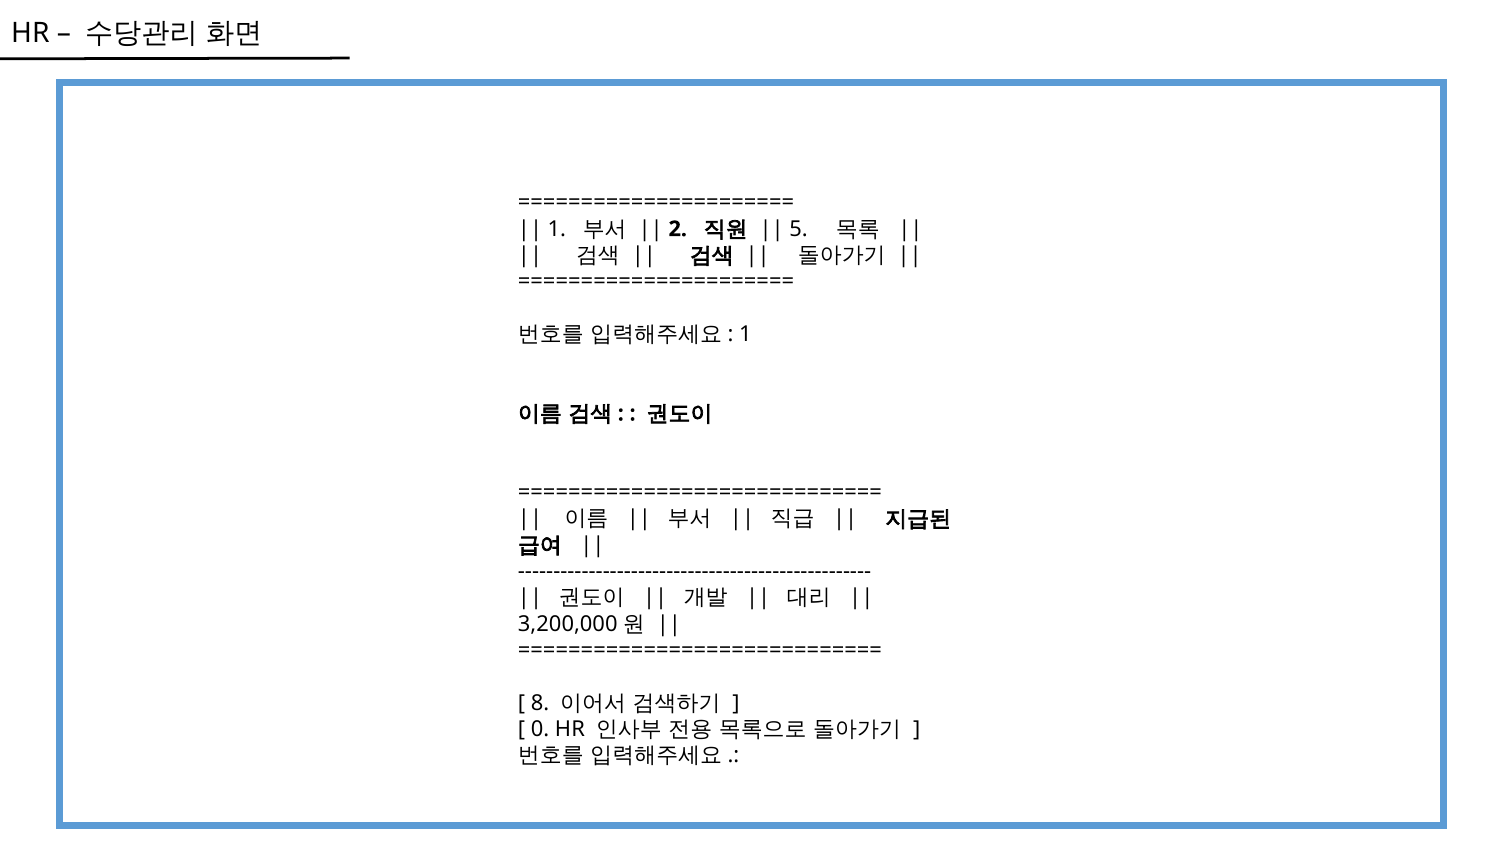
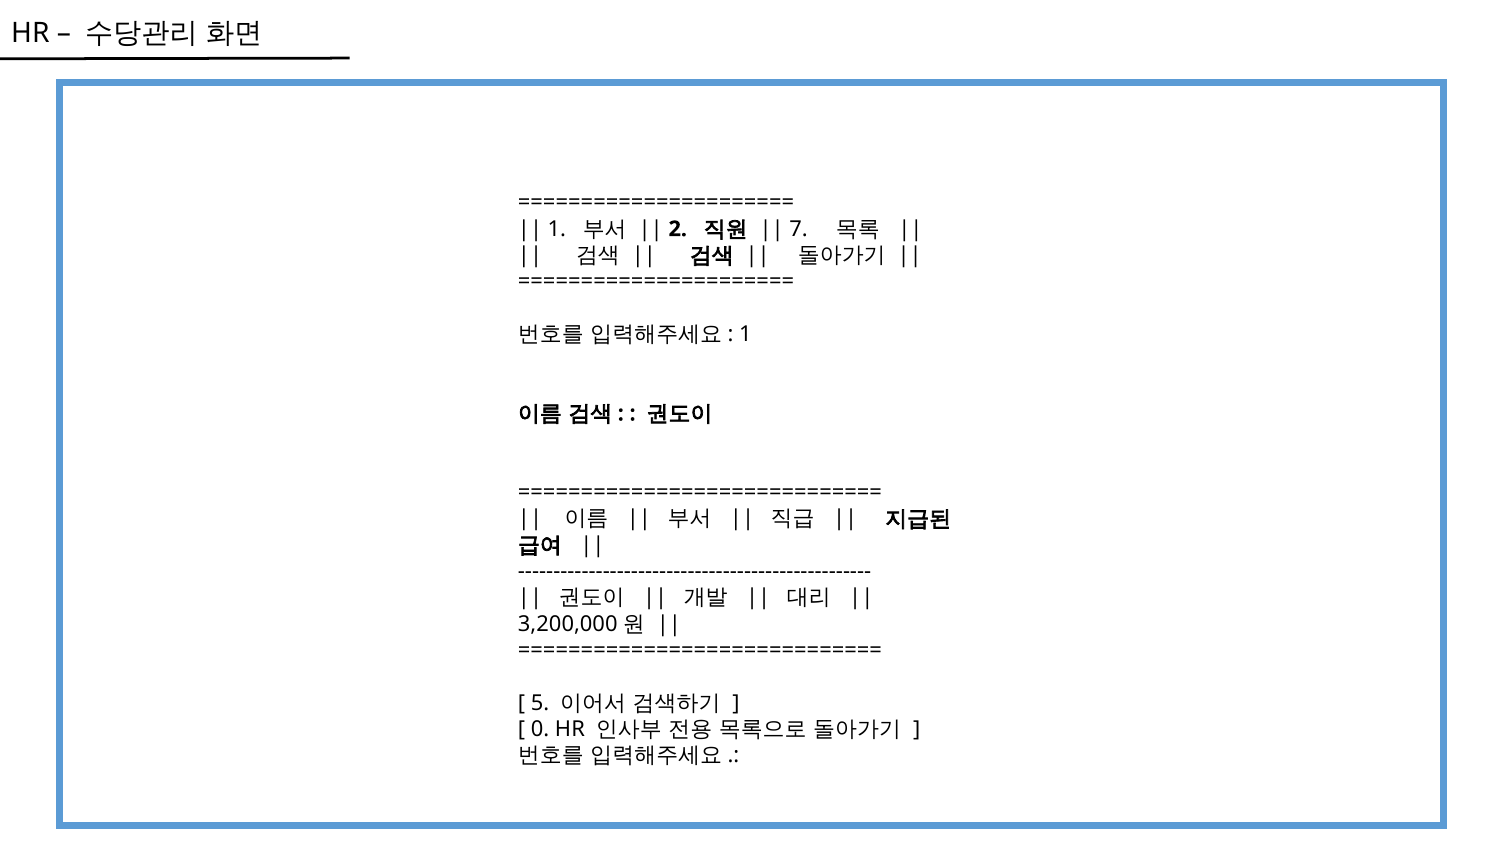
5: 5 -> 7
8: 8 -> 5
